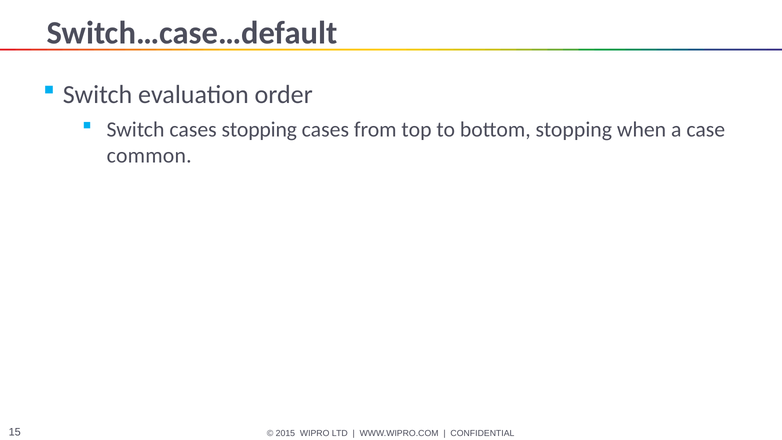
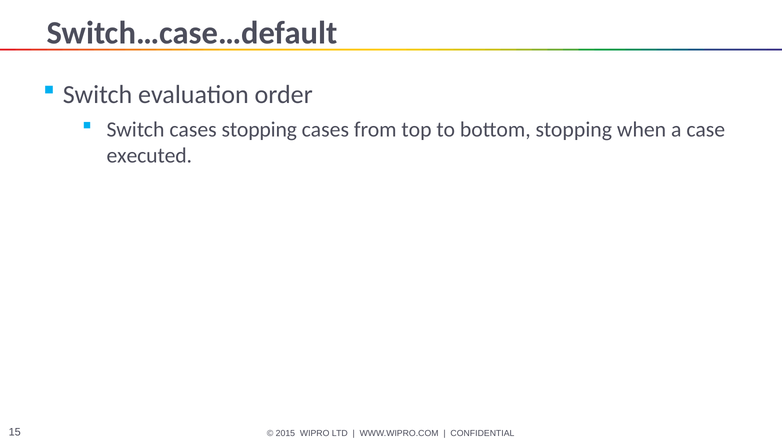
common: common -> executed
